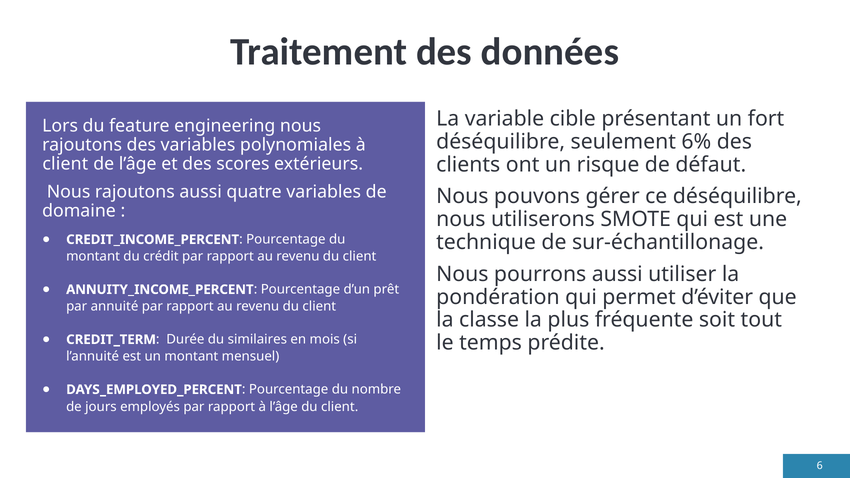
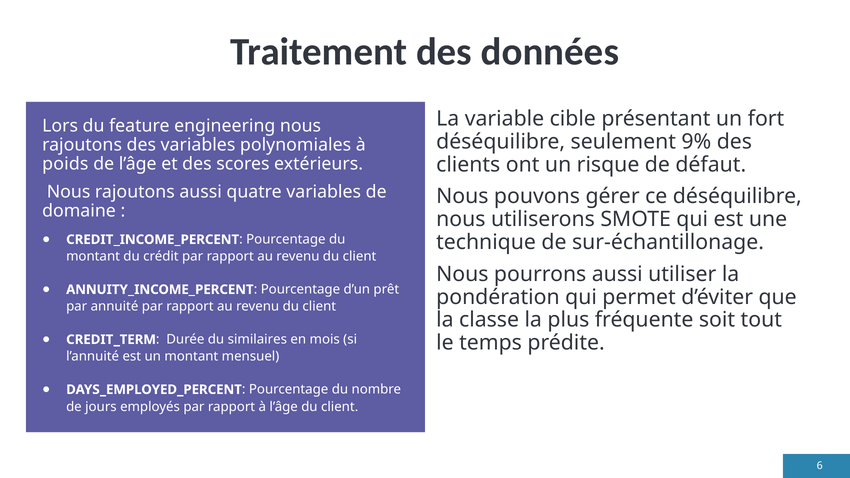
6%: 6% -> 9%
client at (65, 164): client -> poids
